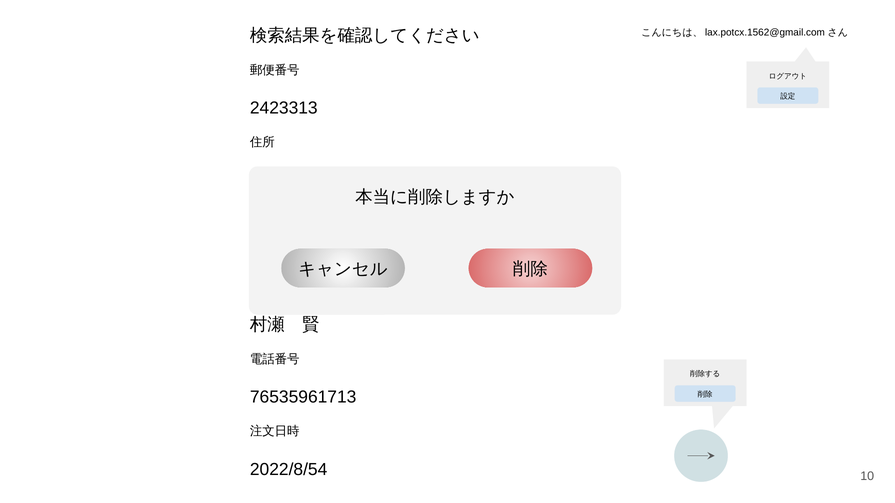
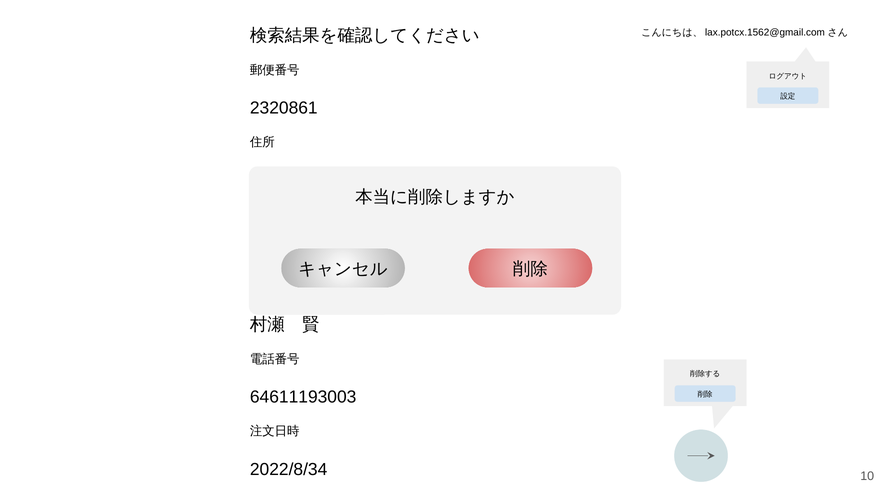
2423313: 2423313 -> 2320861
76535961713: 76535961713 -> 64611193003
2022/8/54: 2022/8/54 -> 2022/8/34
